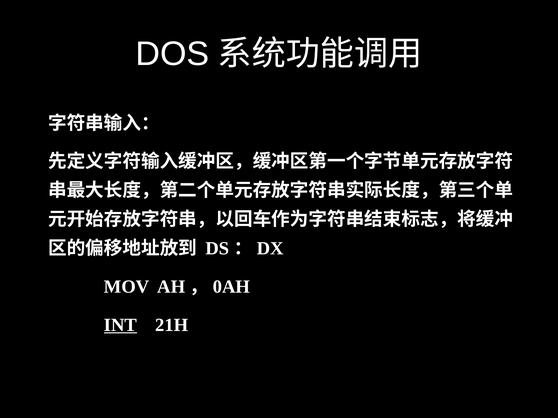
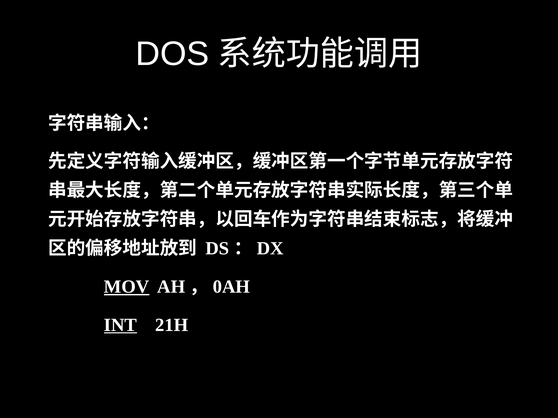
MOV underline: none -> present
